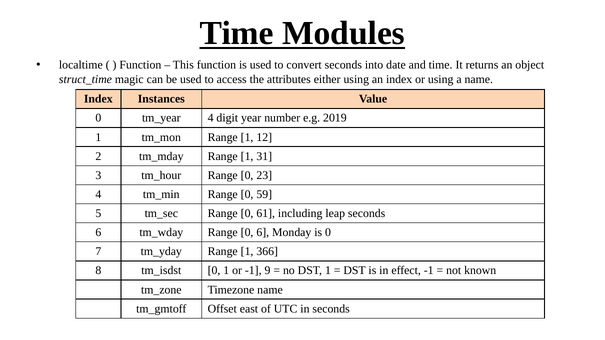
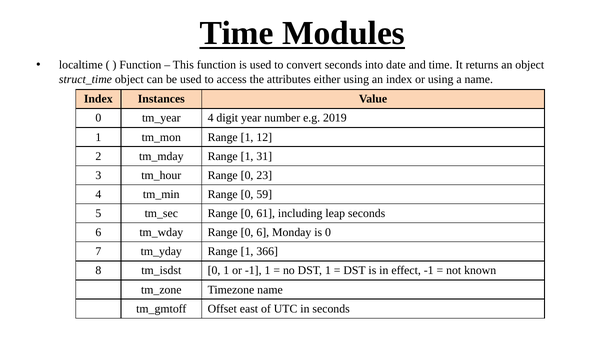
struct_time magic: magic -> object
-1 9: 9 -> 1
